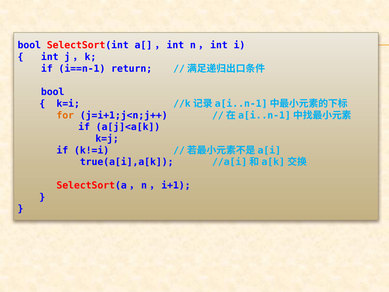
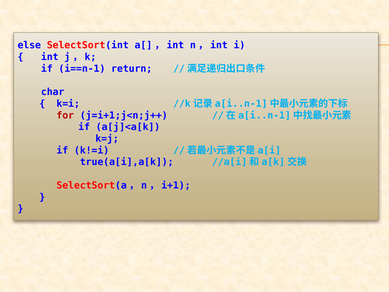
bool at (29, 45): bool -> else
bool at (53, 92): bool -> char
for colour: orange -> red
